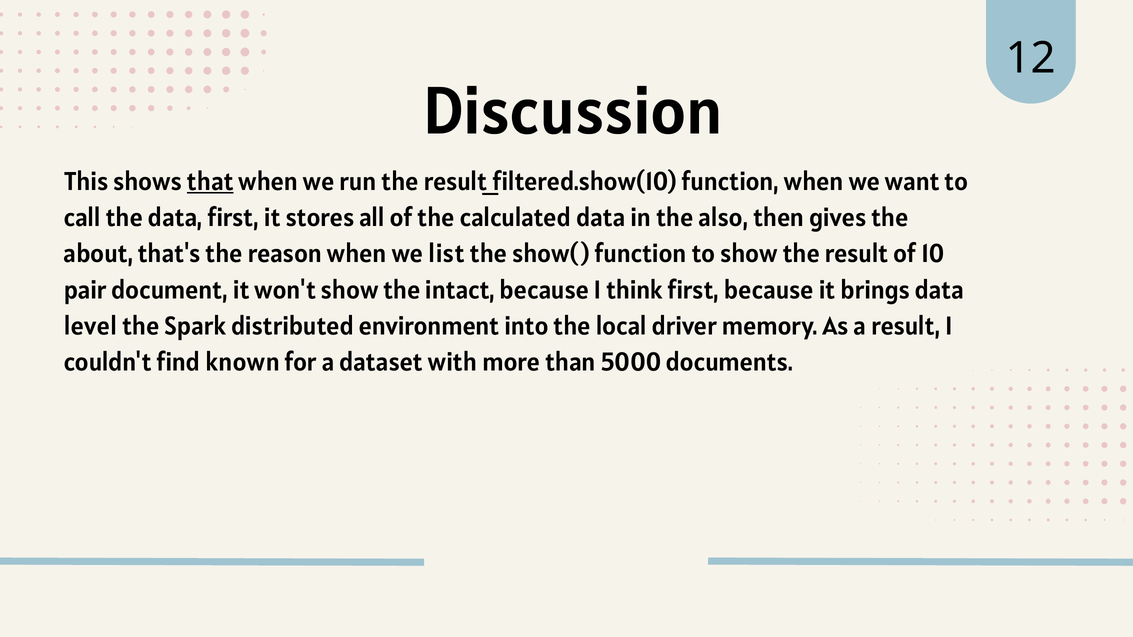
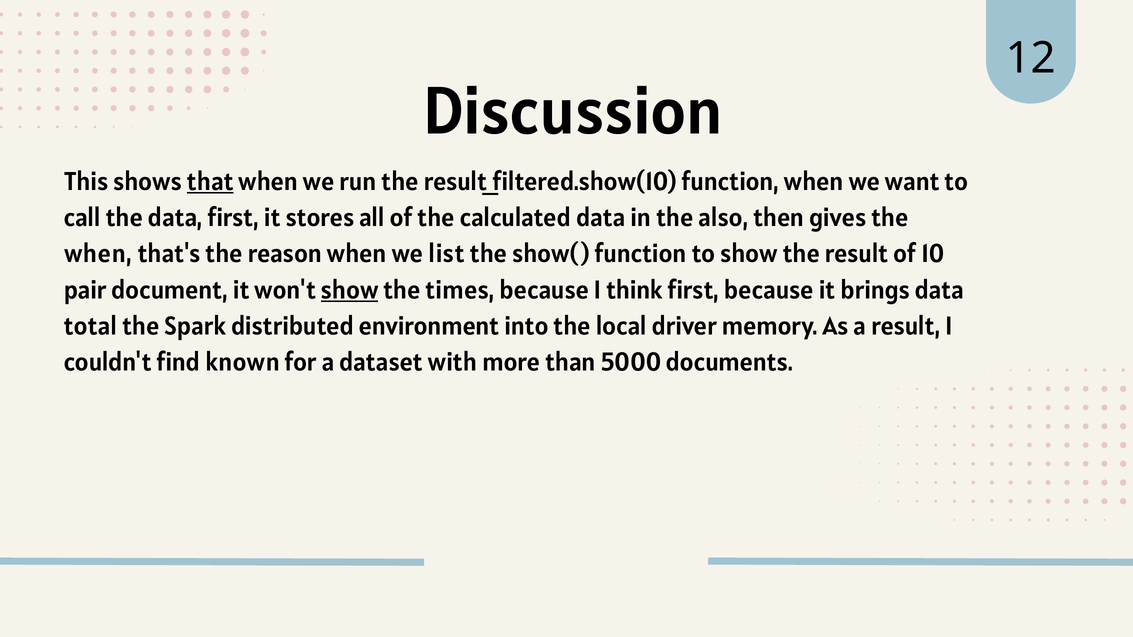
about at (98, 254): about -> when
show at (350, 290) underline: none -> present
intact: intact -> times
level: level -> total
